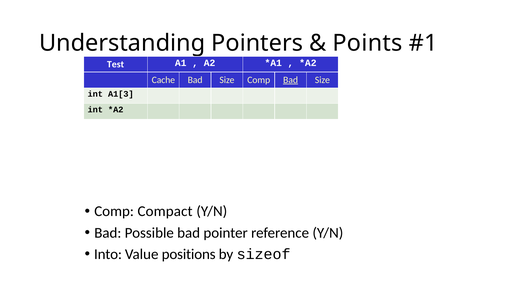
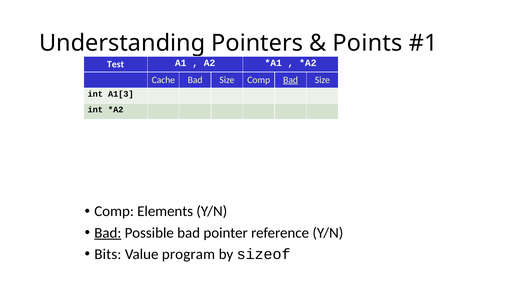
Compact: Compact -> Elements
Bad at (108, 233) underline: none -> present
Into: Into -> Bits
positions: positions -> program
